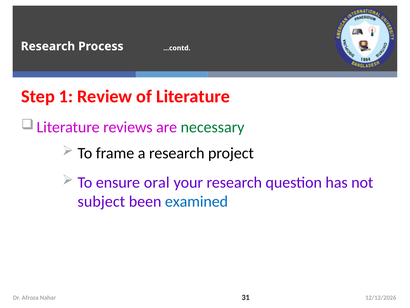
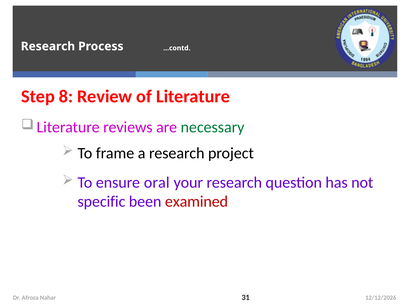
1: 1 -> 8
subject: subject -> specific
examined colour: blue -> red
